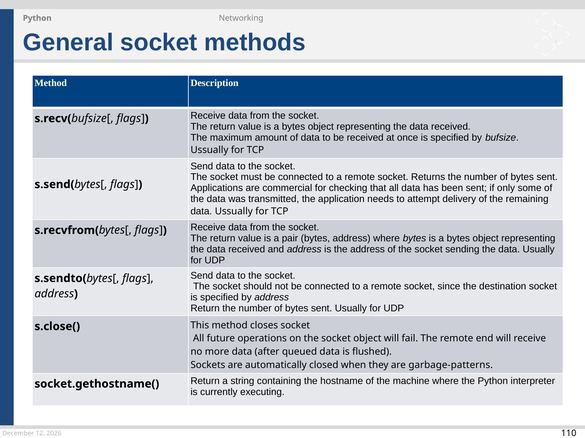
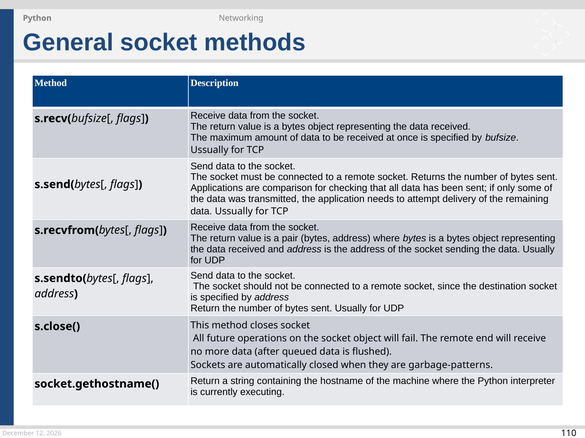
commercial: commercial -> comparison
